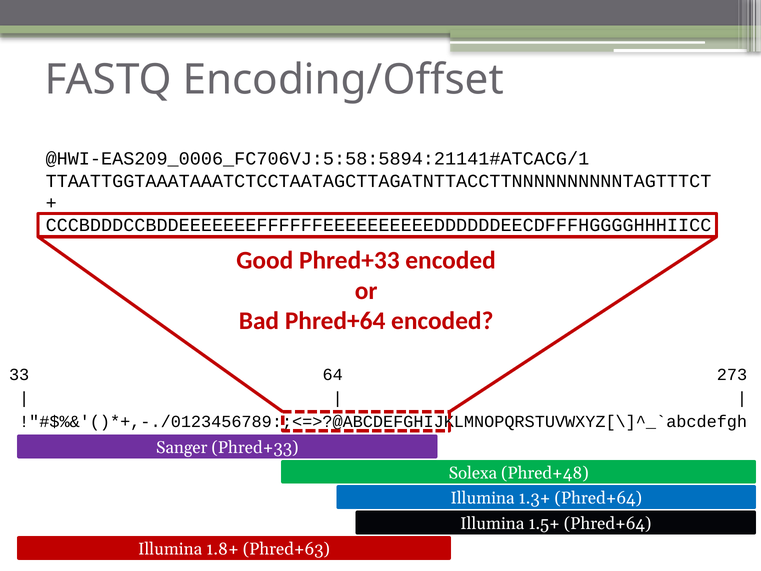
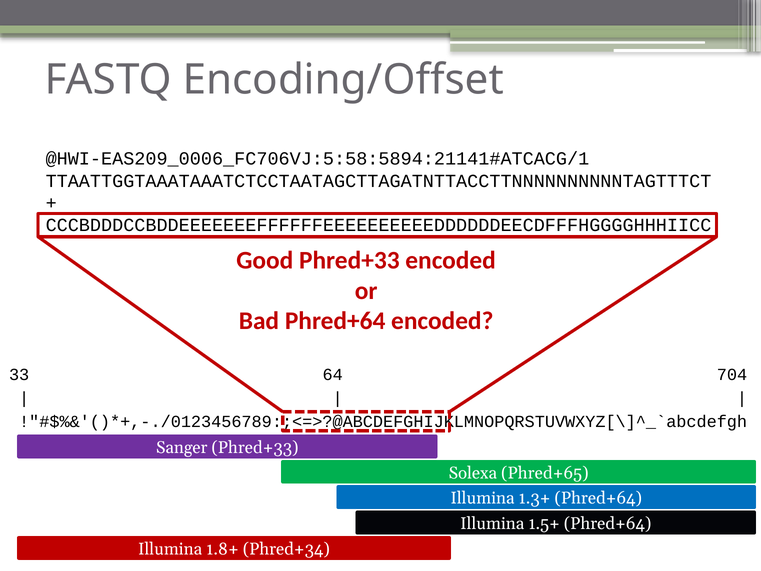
273: 273 -> 704
Phred+48: Phred+48 -> Phred+65
Phred+63: Phred+63 -> Phred+34
